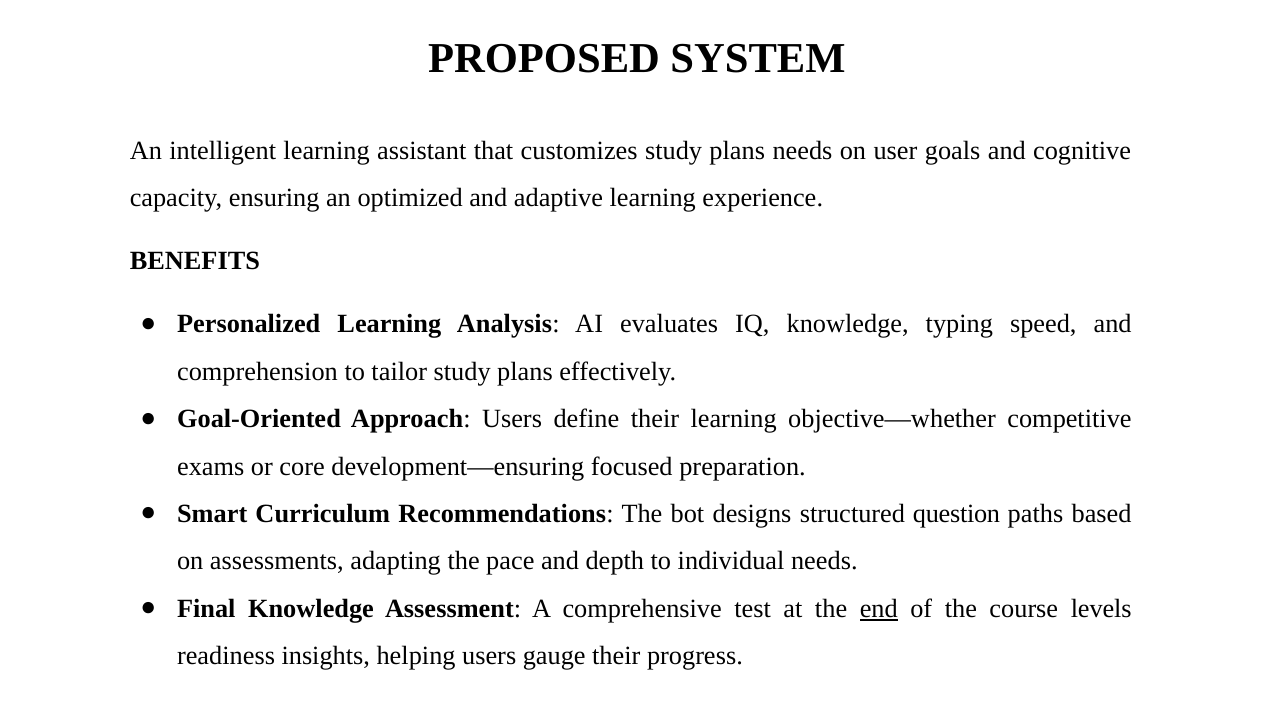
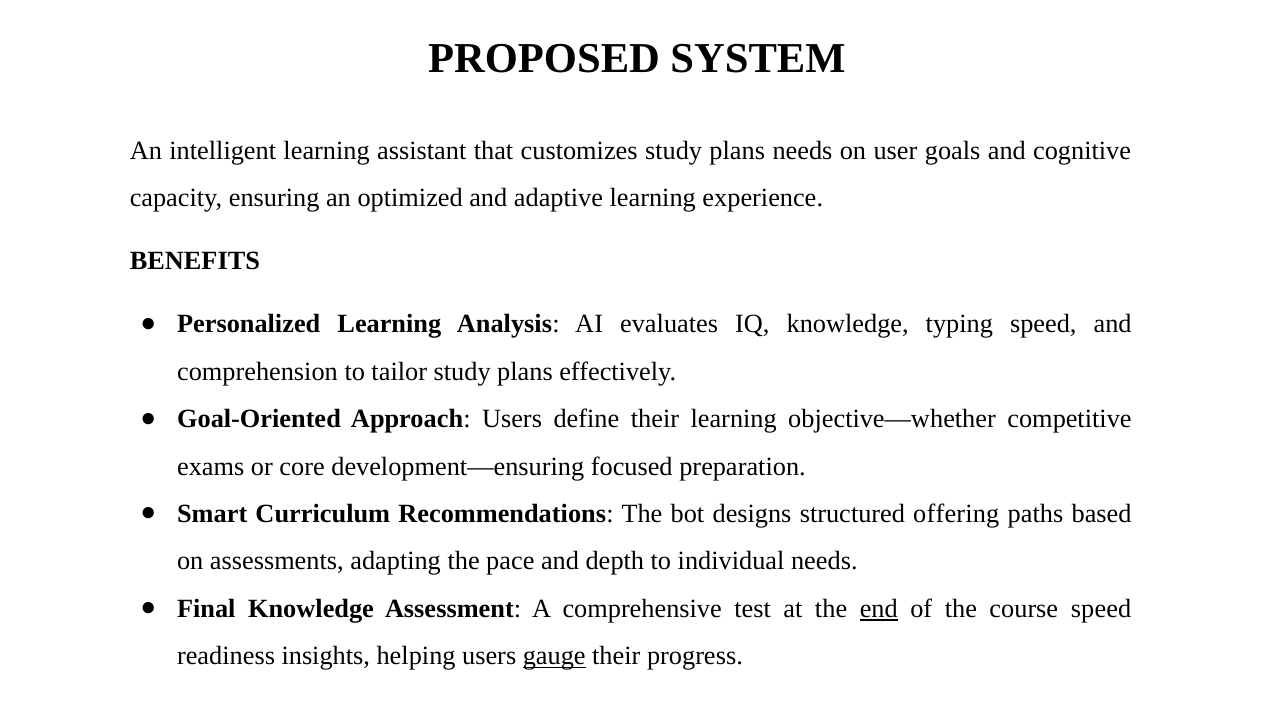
question: question -> offering
course levels: levels -> speed
gauge underline: none -> present
